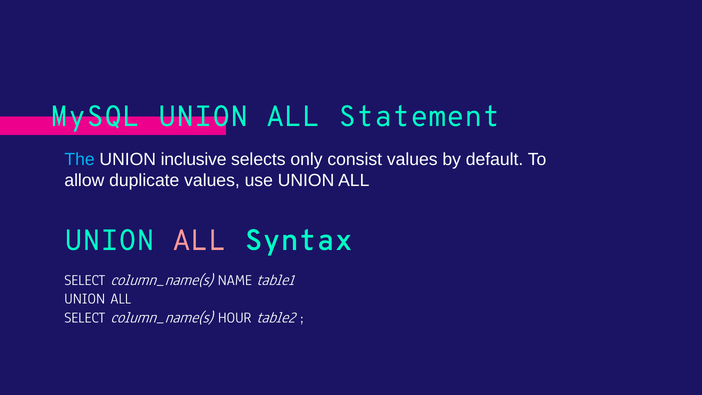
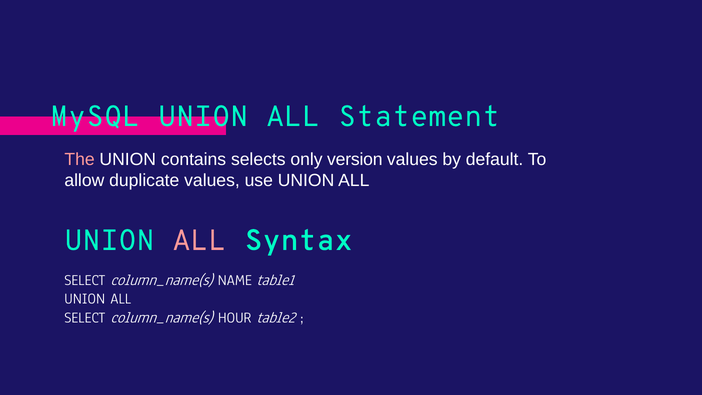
The colour: light blue -> pink
inclusive: inclusive -> contains
consist: consist -> version
